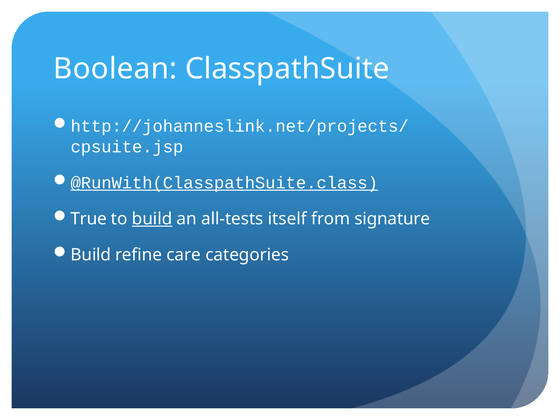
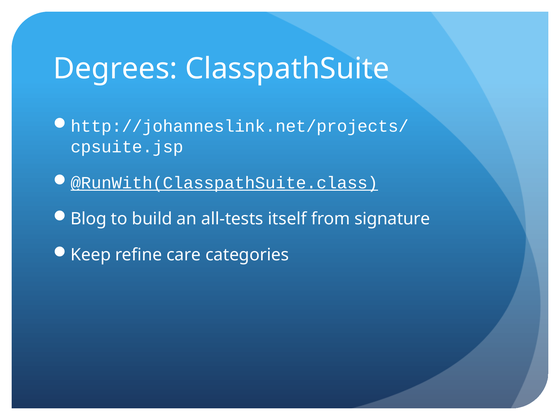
Boolean: Boolean -> Degrees
True: True -> Blog
build at (152, 219) underline: present -> none
Build at (91, 255): Build -> Keep
